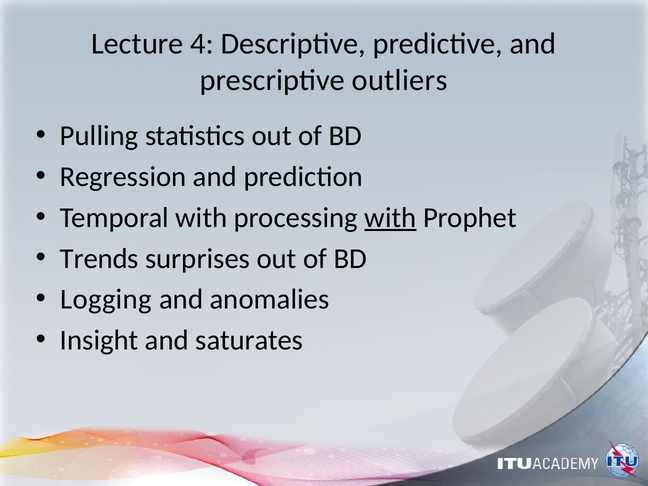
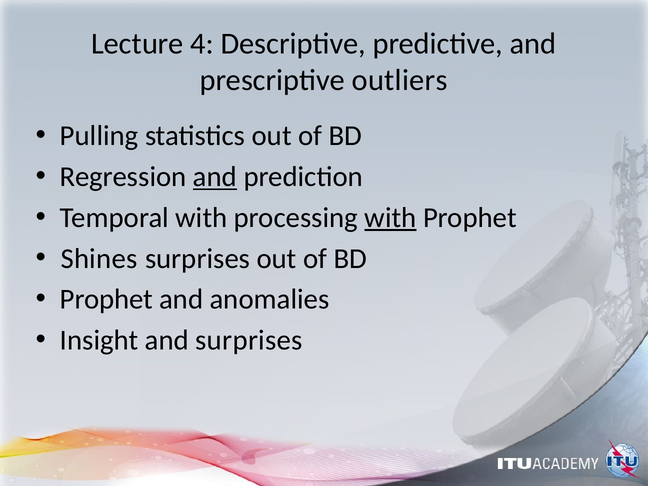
and at (215, 177) underline: none -> present
Trends: Trends -> Shines
Logging at (106, 299): Logging -> Prophet
and saturates: saturates -> surprises
